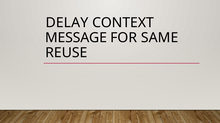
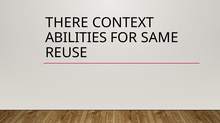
DELAY: DELAY -> THERE
MESSAGE: MESSAGE -> ABILITIES
